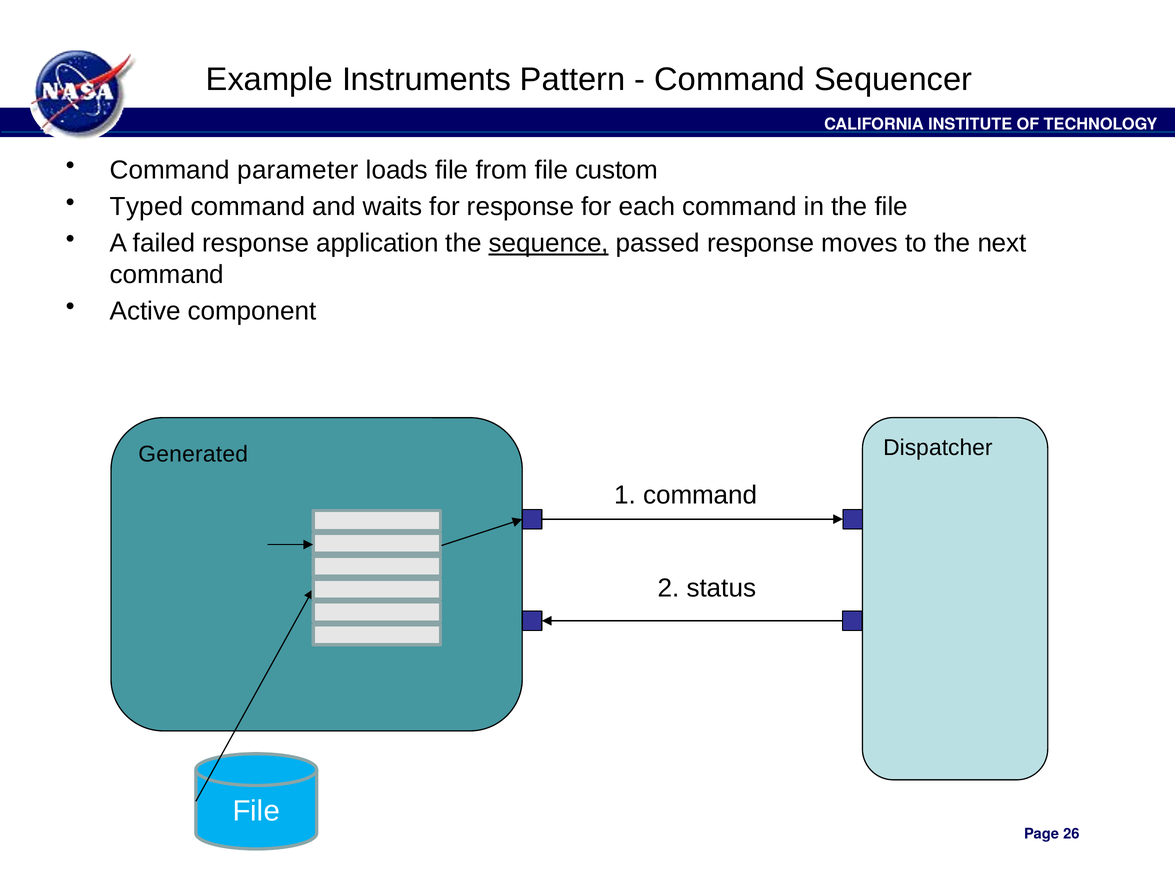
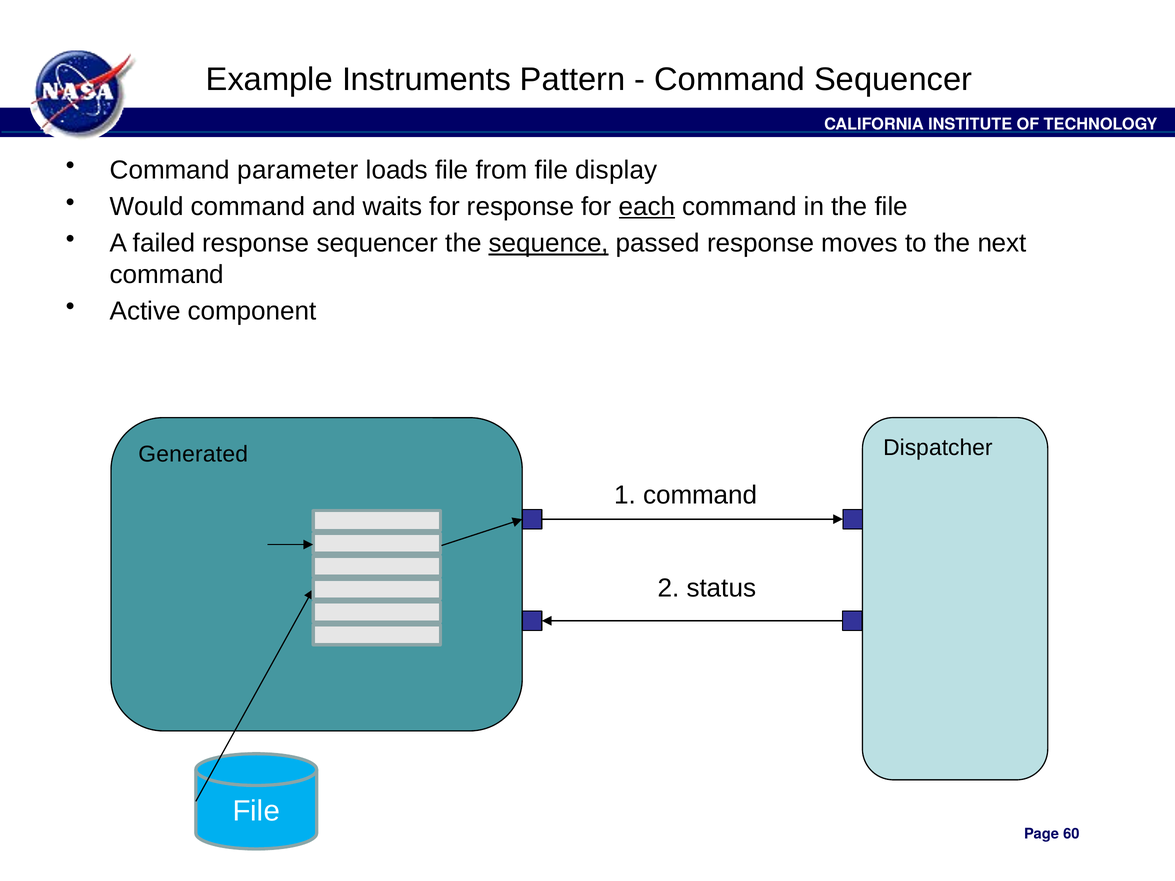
custom: custom -> display
Typed: Typed -> Would
each underline: none -> present
response application: application -> sequencer
26: 26 -> 60
